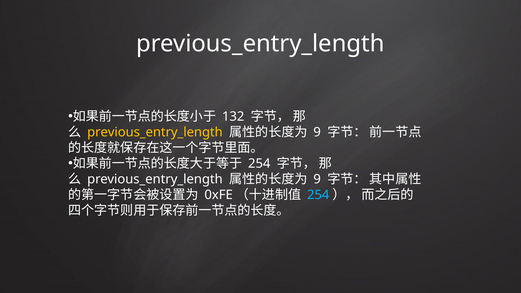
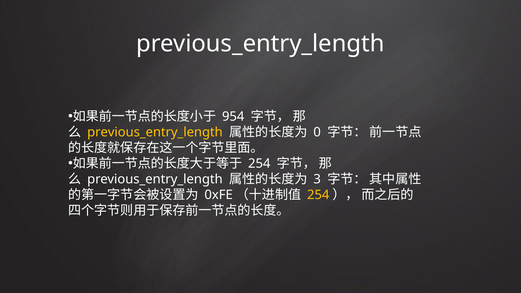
132: 132 -> 954
9 at (317, 132): 9 -> 0
9 at (317, 179): 9 -> 3
254 at (318, 195) colour: light blue -> yellow
